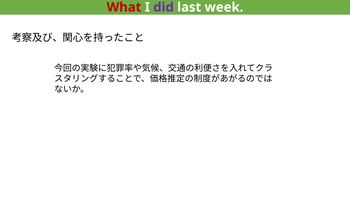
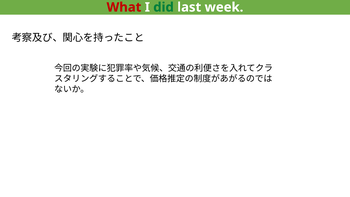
did colour: purple -> green
